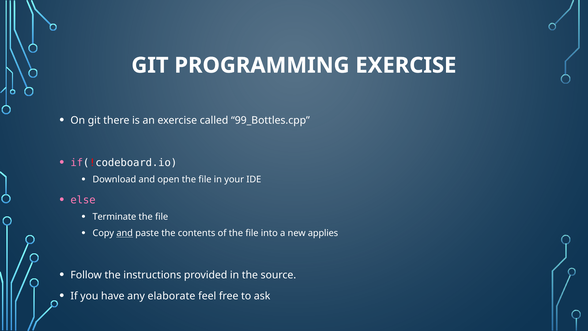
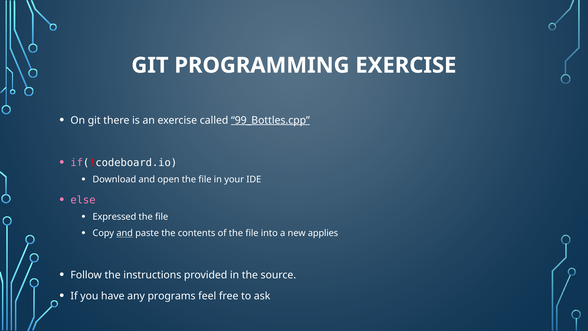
99_Bottles.cpp underline: none -> present
Terminate: Terminate -> Expressed
elaborate: elaborate -> programs
